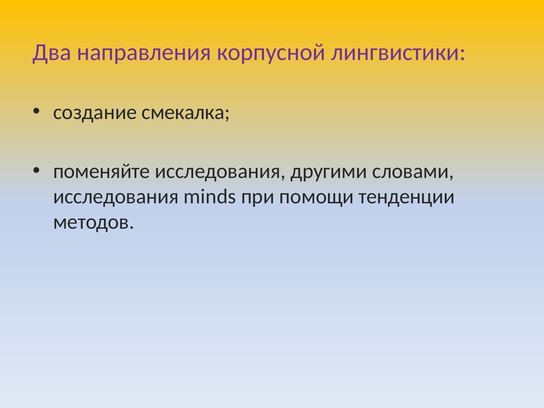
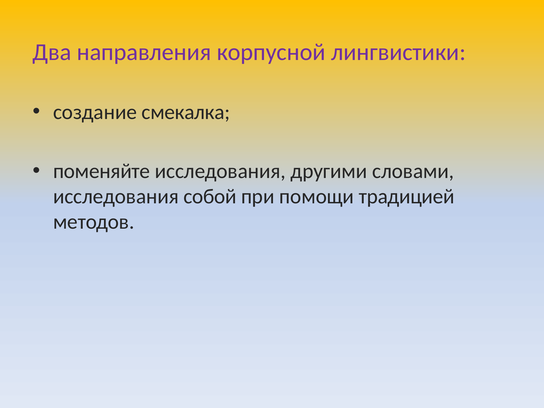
minds: minds -> собой
тенденции: тенденции -> традицией
